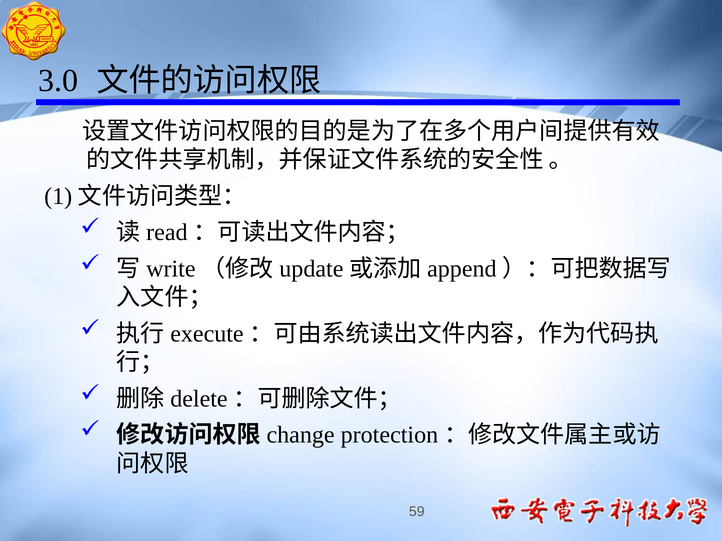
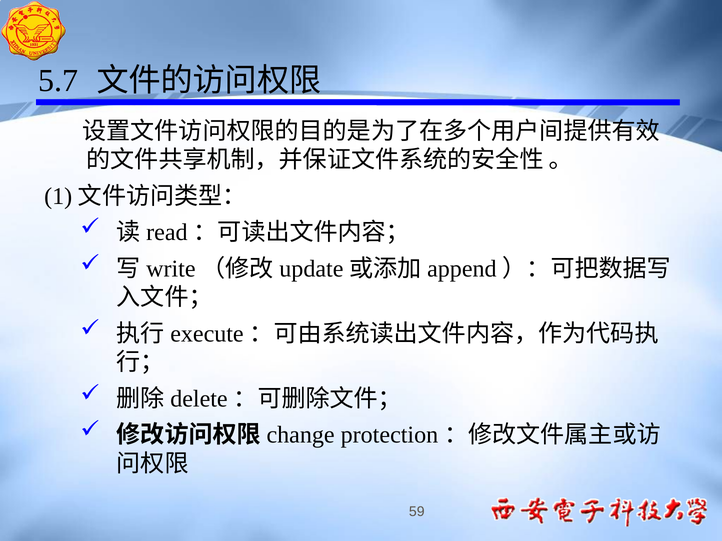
3.0: 3.0 -> 5.7
